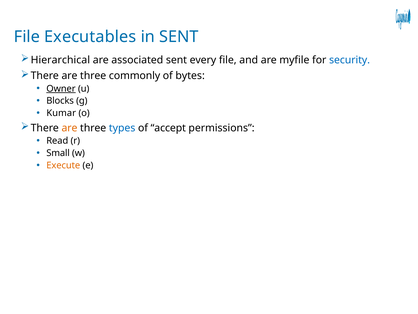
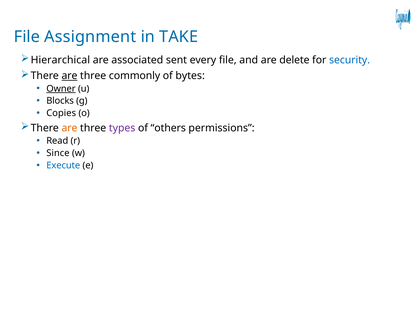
Executables: Executables -> Assignment
in SENT: SENT -> TAKE
myfile: myfile -> delete
are at (69, 76) underline: none -> present
Kumar: Kumar -> Copies
types colour: blue -> purple
accept: accept -> others
Small: Small -> Since
Execute colour: orange -> blue
